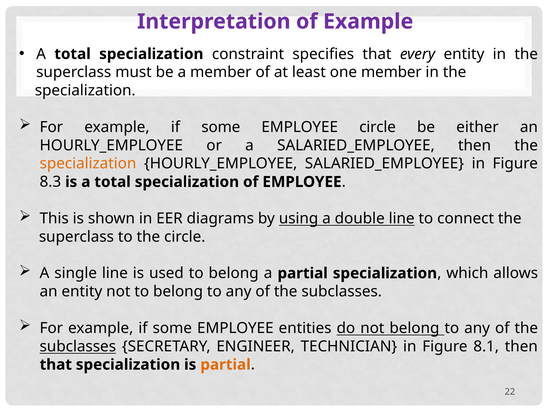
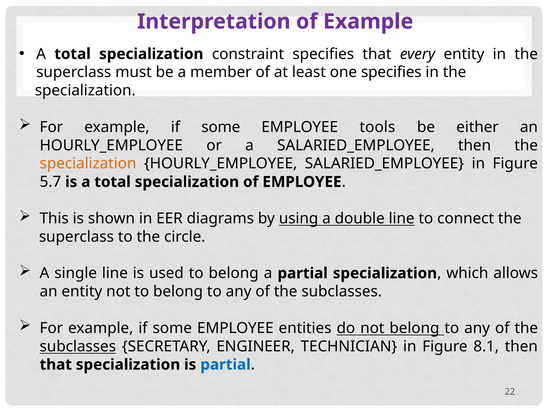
one member: member -> specifies
EMPLOYEE circle: circle -> tools
8.3: 8.3 -> 5.7
partial at (226, 365) colour: orange -> blue
